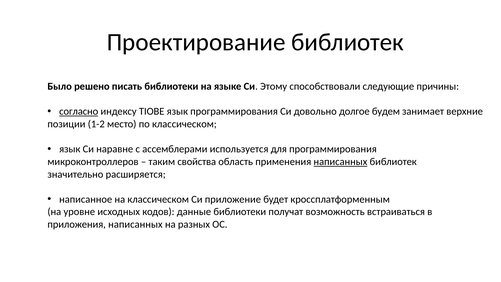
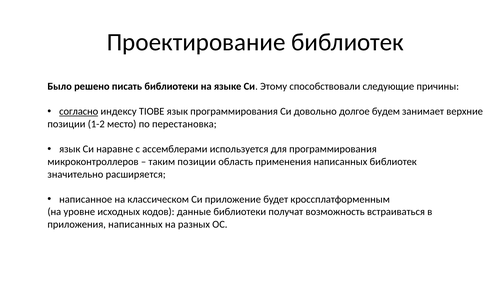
по классическом: классическом -> перестановка
таким свойства: свойства -> позиции
написанных at (340, 162) underline: present -> none
